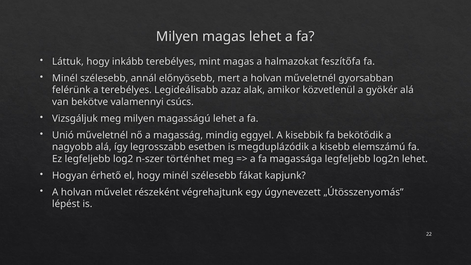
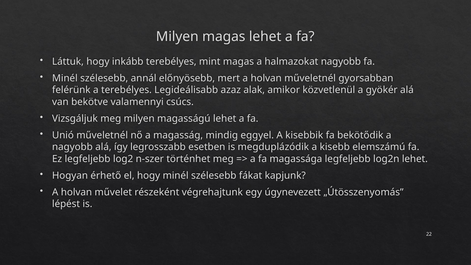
halmazokat feszítőfa: feszítőfa -> nagyobb
